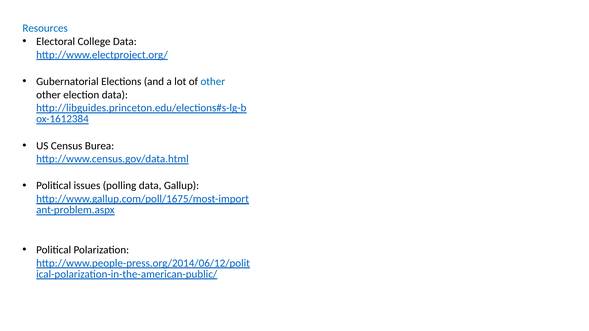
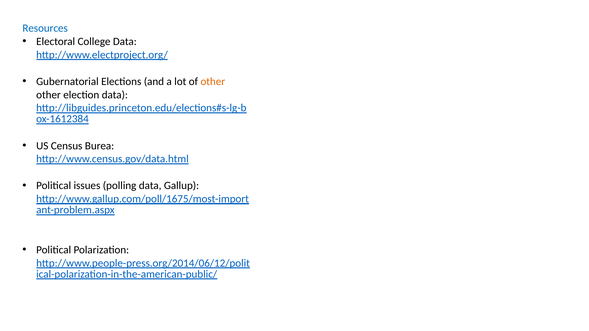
other at (213, 82) colour: blue -> orange
